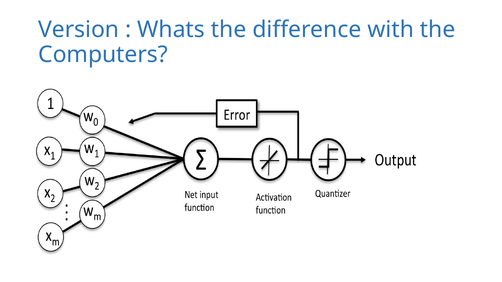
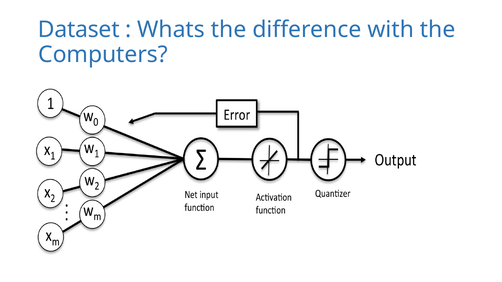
Version: Version -> Dataset
